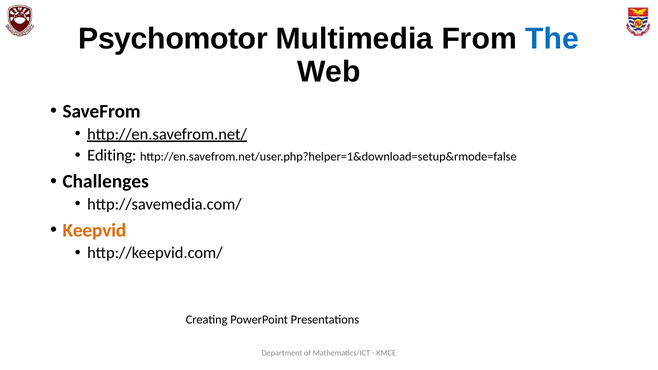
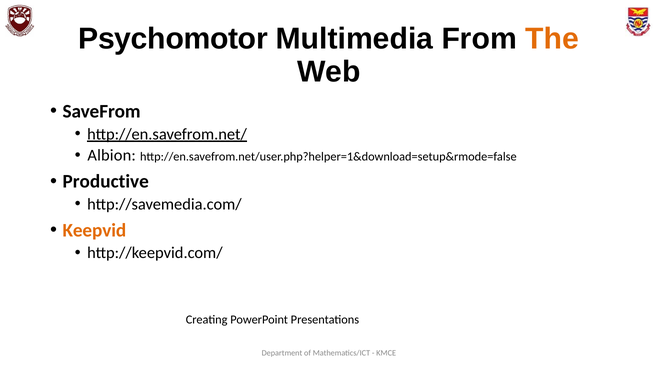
The colour: blue -> orange
Editing: Editing -> Albion
Challenges: Challenges -> Productive
